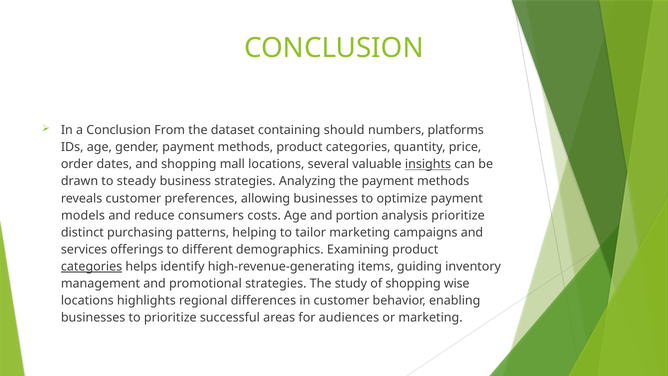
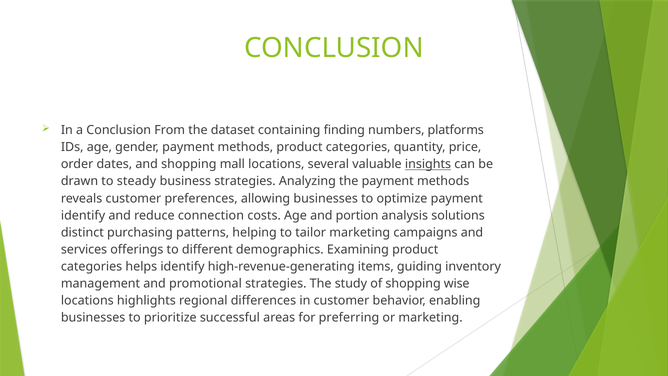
should: should -> finding
models at (83, 215): models -> identify
consumers: consumers -> connection
analysis prioritize: prioritize -> solutions
categories at (92, 266) underline: present -> none
audiences: audiences -> preferring
